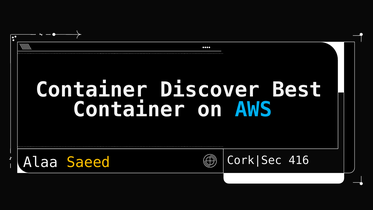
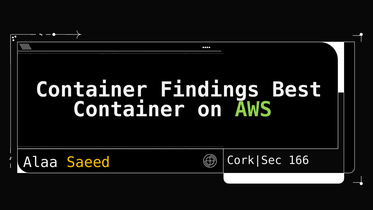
Discover: Discover -> Findings
AWS colour: light blue -> light green
416: 416 -> 166
